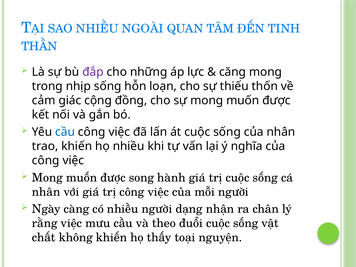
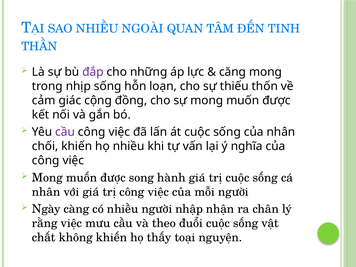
cầu at (65, 132) colour: blue -> purple
trao: trao -> chối
dạng: dạng -> nhập
